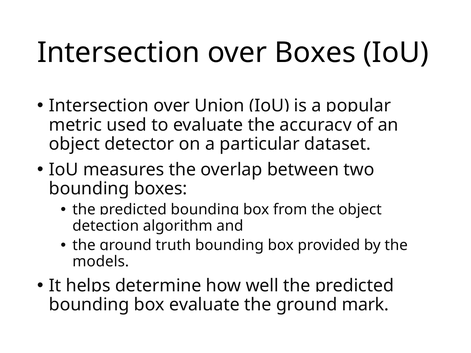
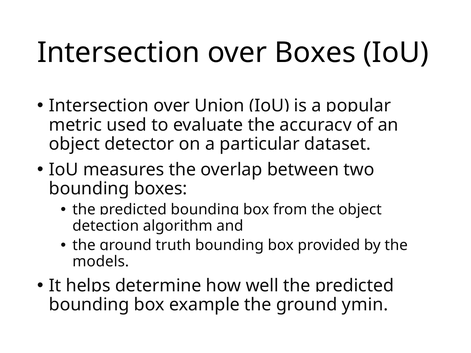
box evaluate: evaluate -> example
mark: mark -> ymin
